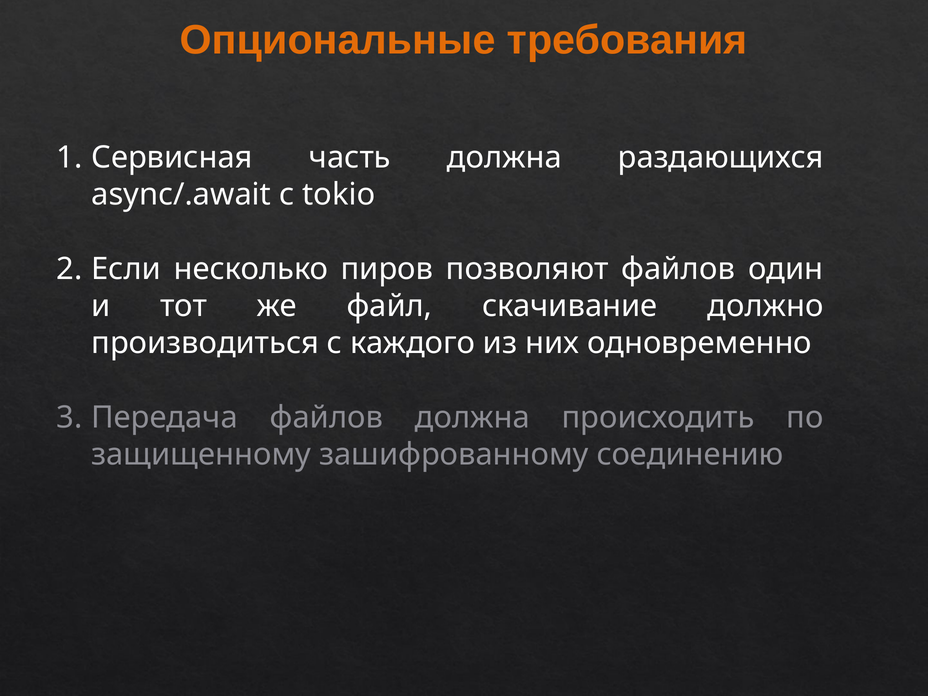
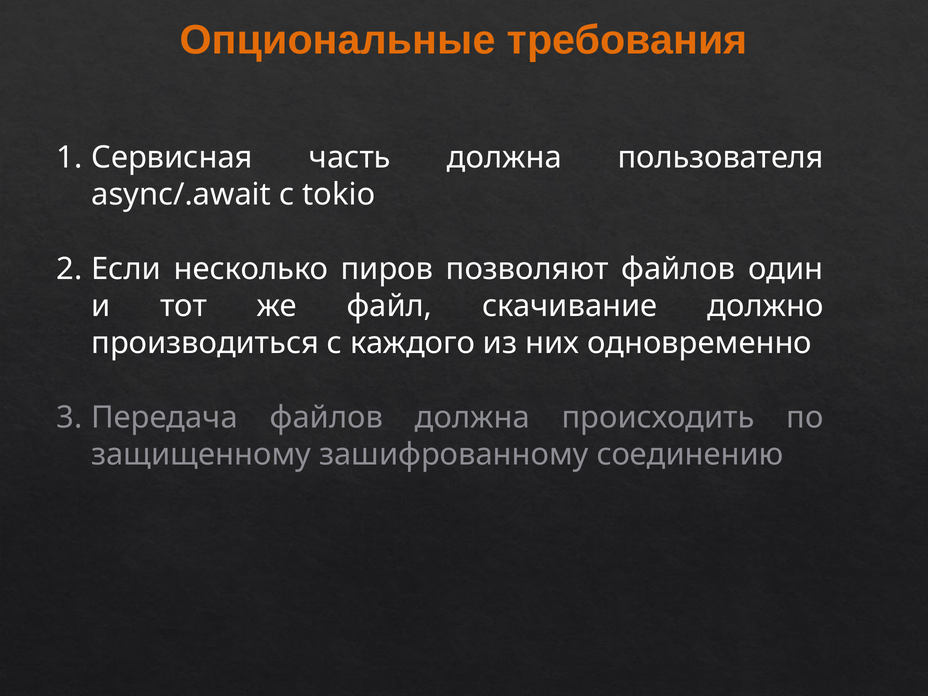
раздающихся: раздающихся -> пользователя
